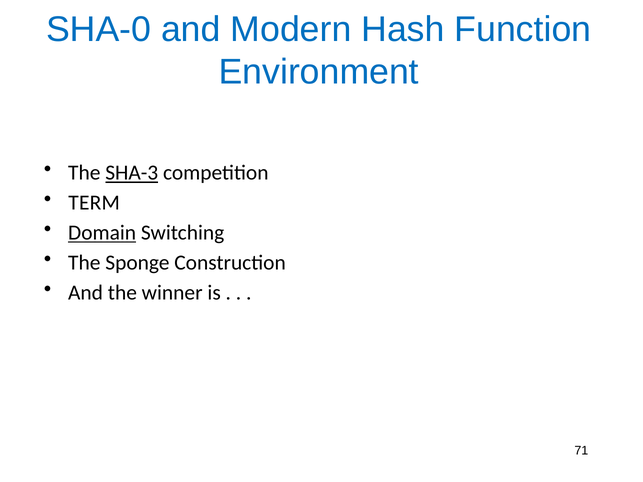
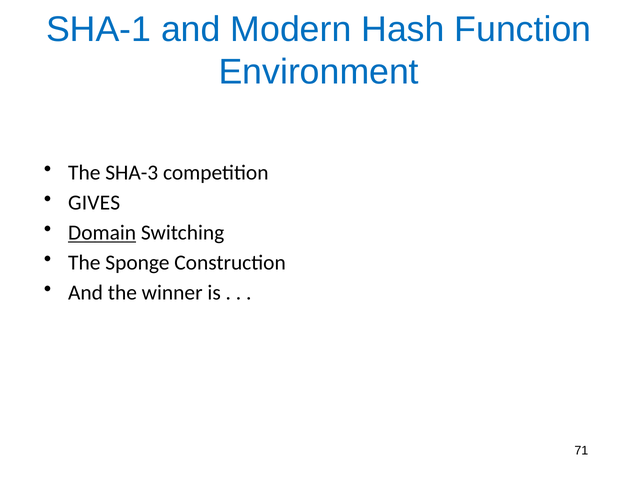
SHA-0: SHA-0 -> SHA-1
SHA-3 underline: present -> none
TERM: TERM -> GIVES
